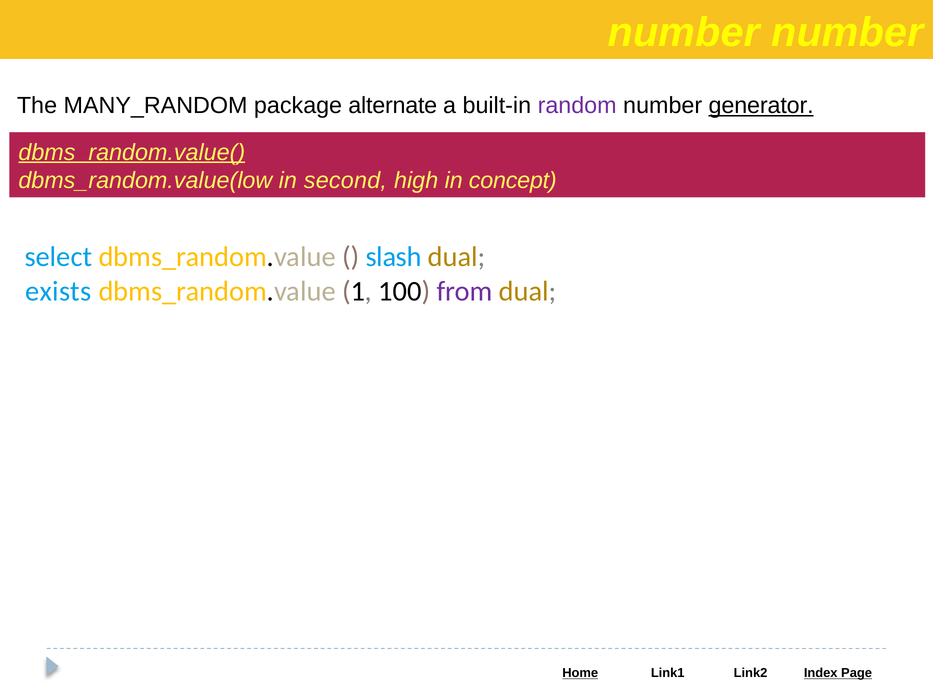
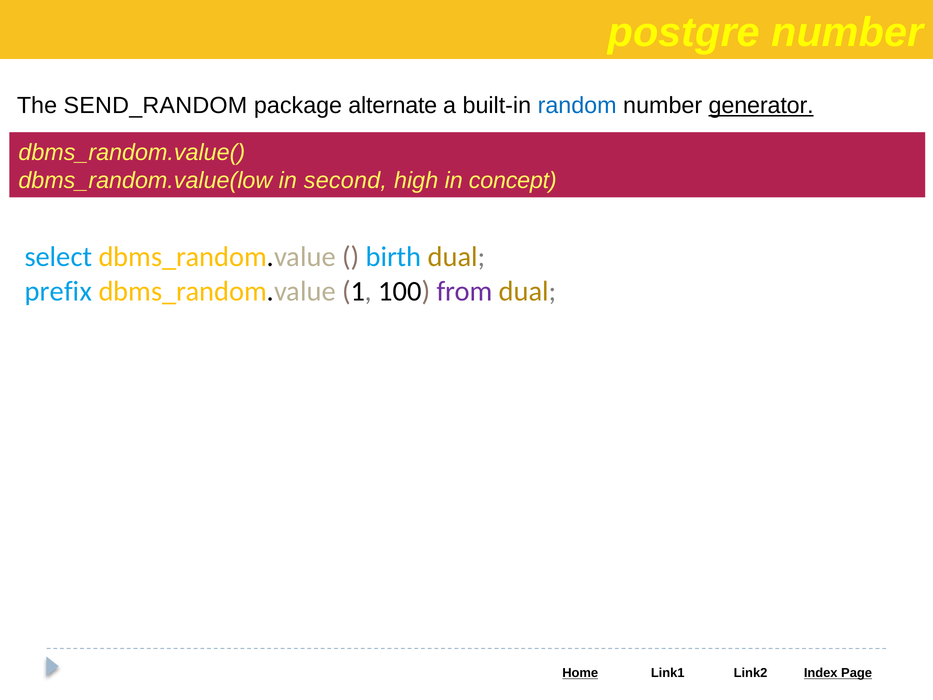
number at (684, 32): number -> postgre
MANY_RANDOM: MANY_RANDOM -> SEND_RANDOM
random colour: purple -> blue
dbms_random.value( underline: present -> none
slash: slash -> birth
exists: exists -> prefix
